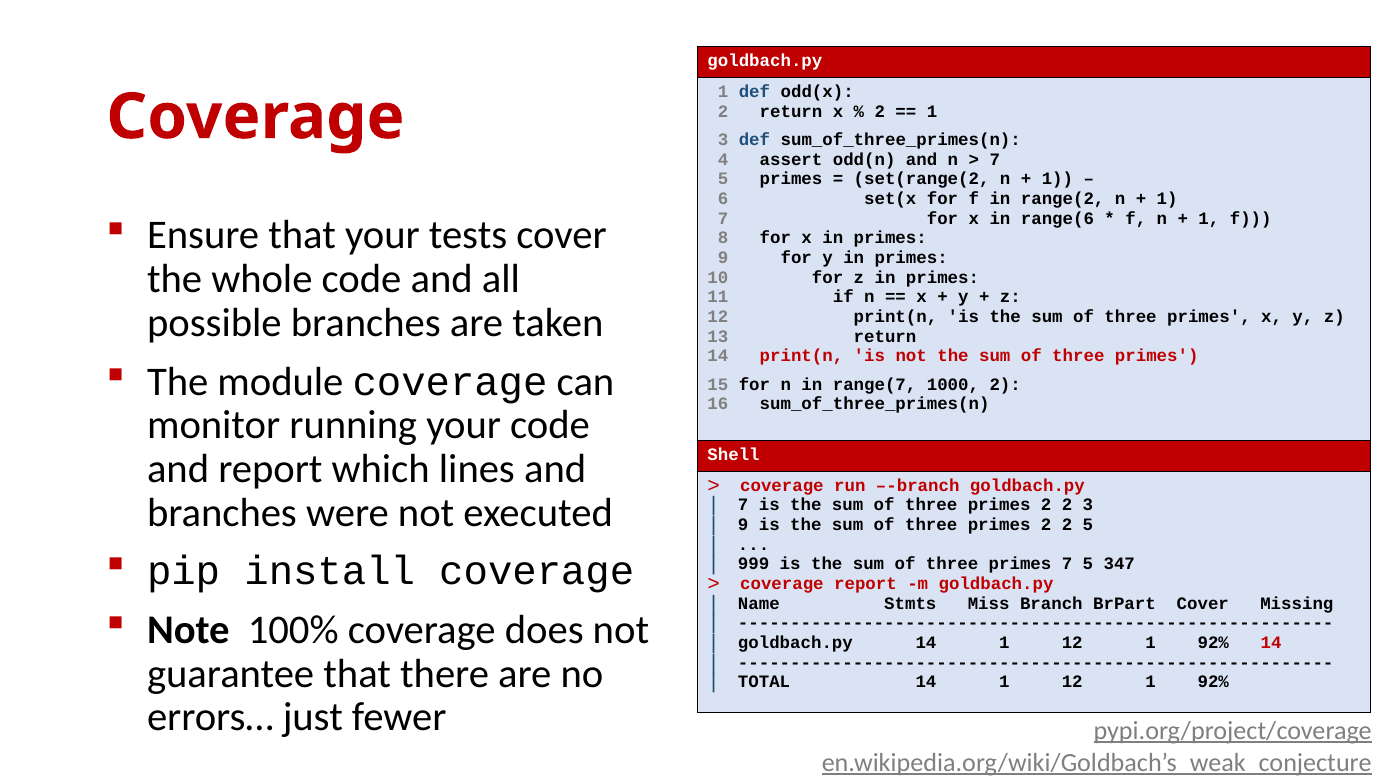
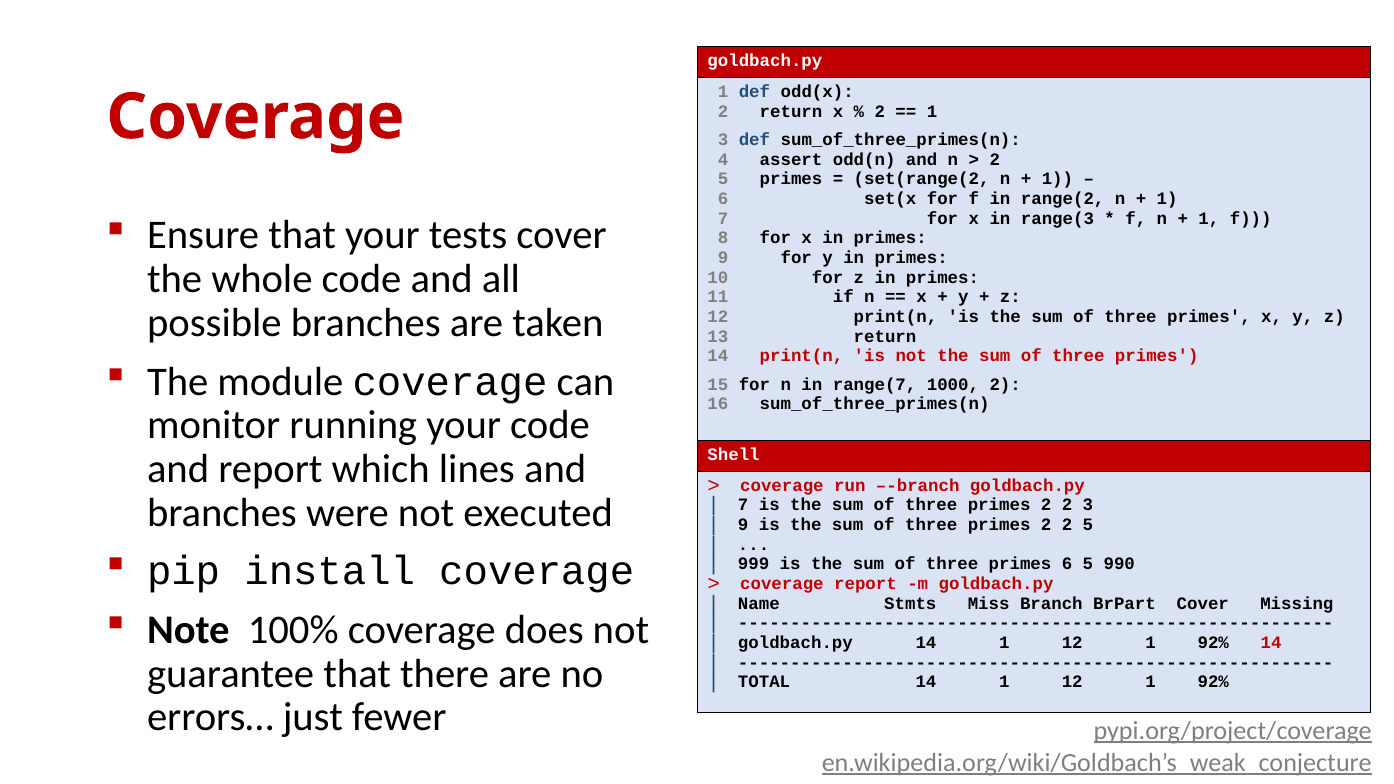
7 at (995, 159): 7 -> 2
range(6: range(6 -> range(3
primes 7: 7 -> 6
347: 347 -> 990
